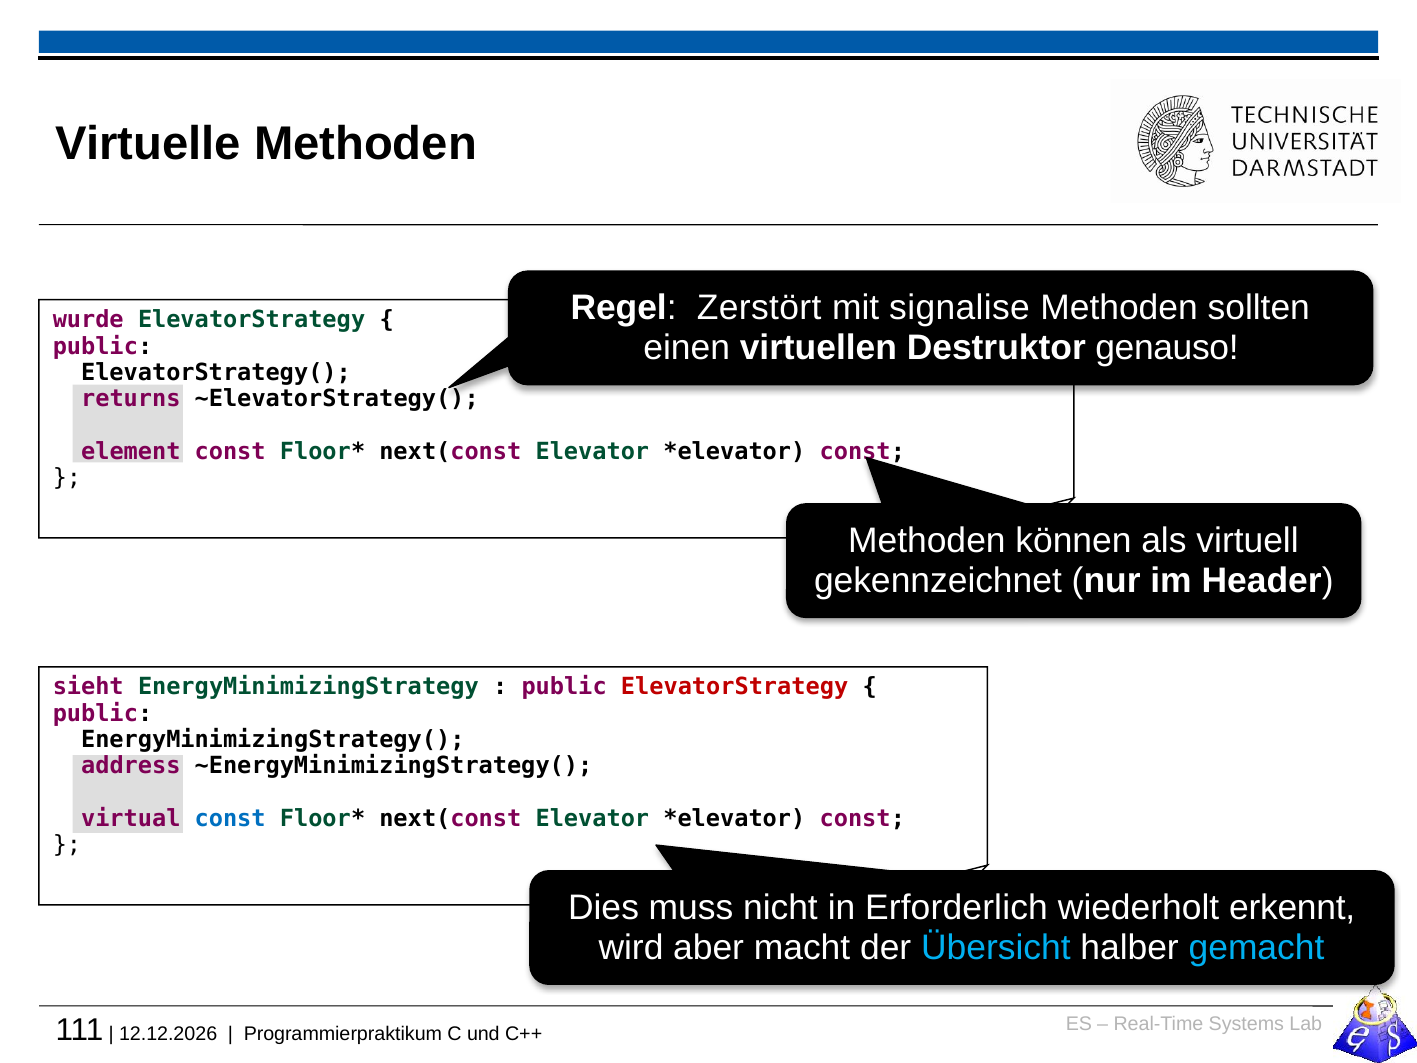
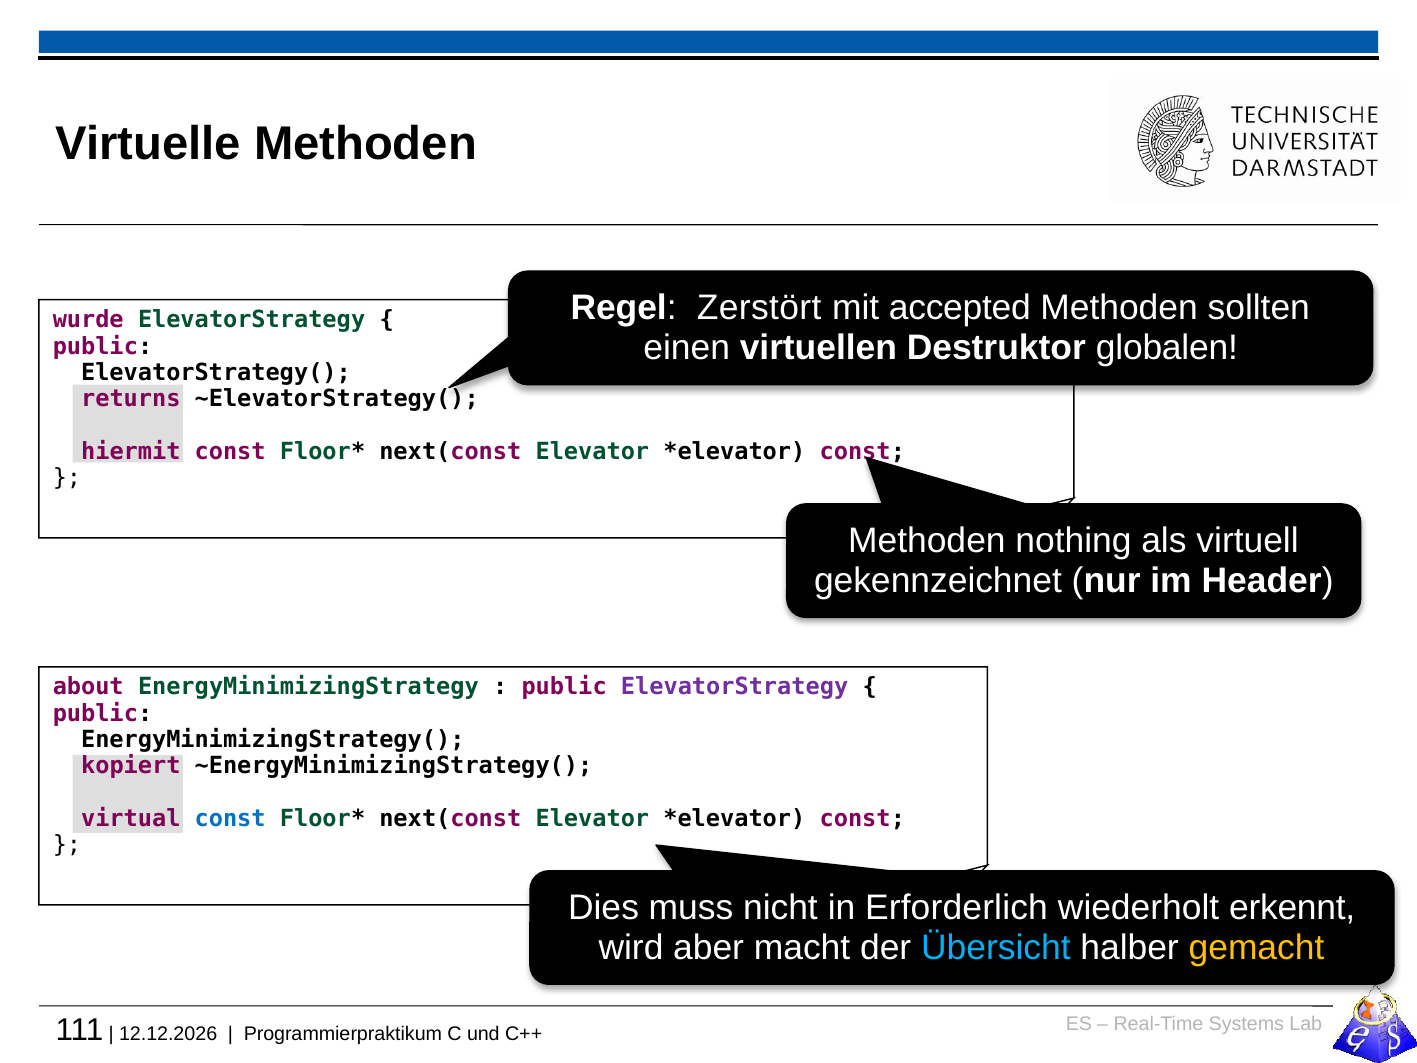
signalise: signalise -> accepted
genauso: genauso -> globalen
element: element -> hiermit
können: können -> nothing
sieht: sieht -> about
ElevatorStrategy at (735, 687) colour: red -> purple
address: address -> kopiert
gemacht colour: light blue -> yellow
